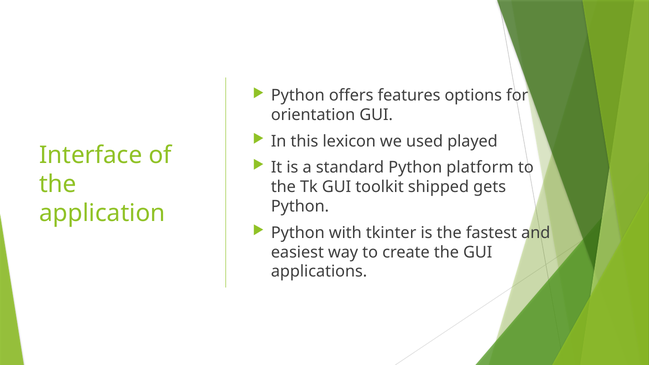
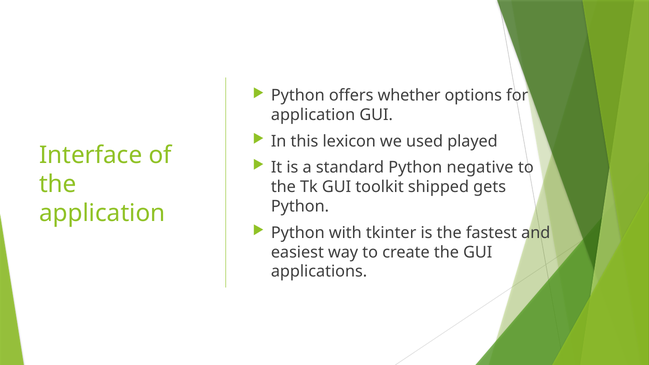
features: features -> whether
orientation at (313, 115): orientation -> application
platform: platform -> negative
